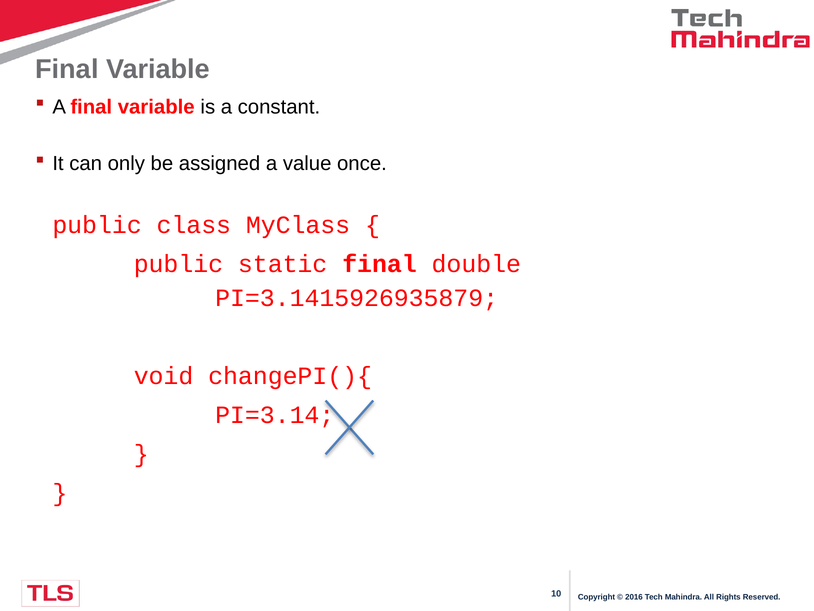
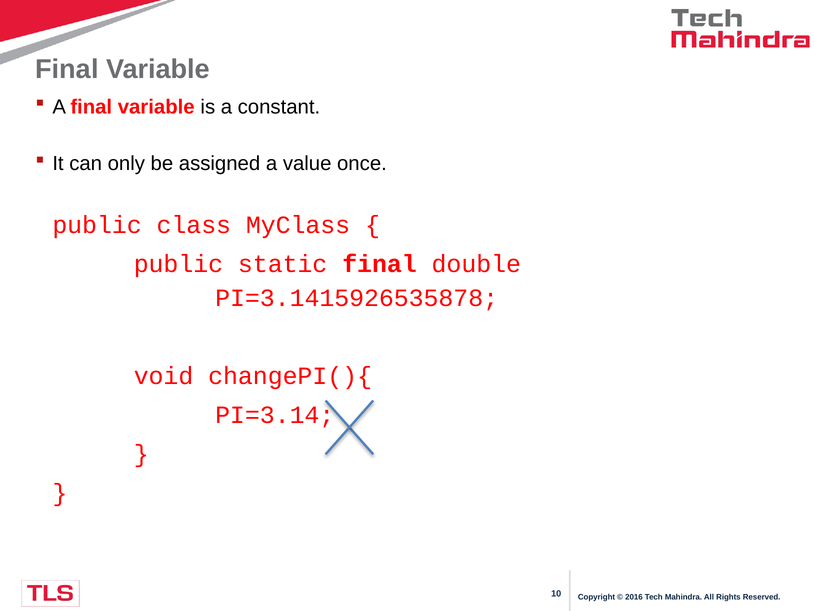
PI=3.1415926935879: PI=3.1415926935879 -> PI=3.1415926535878
